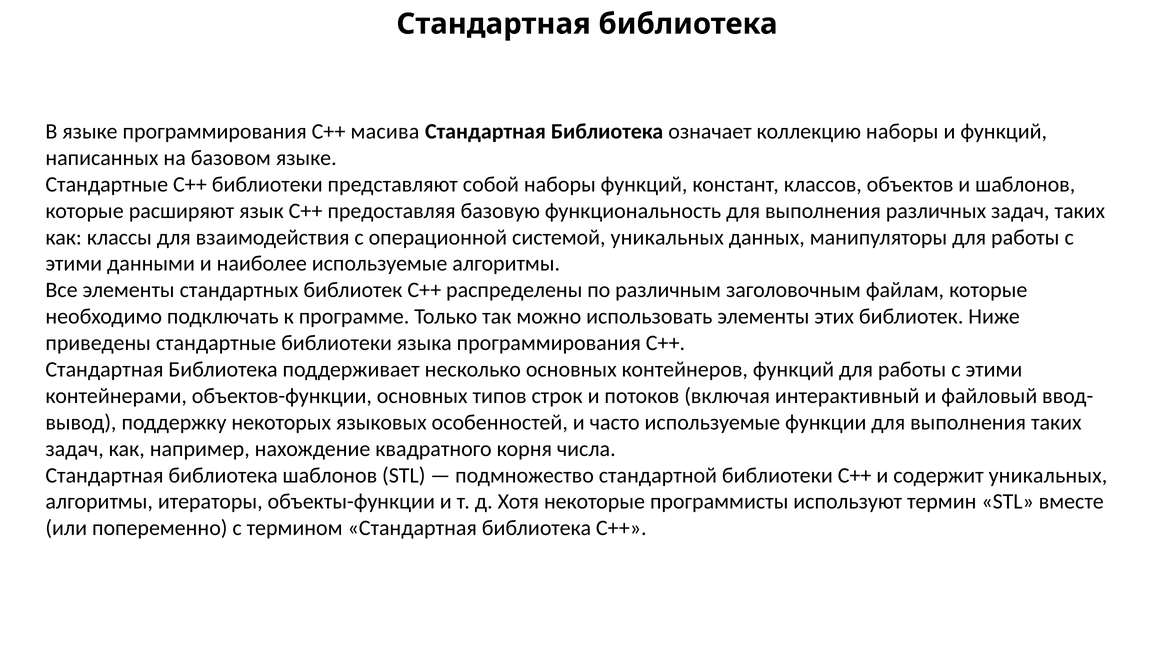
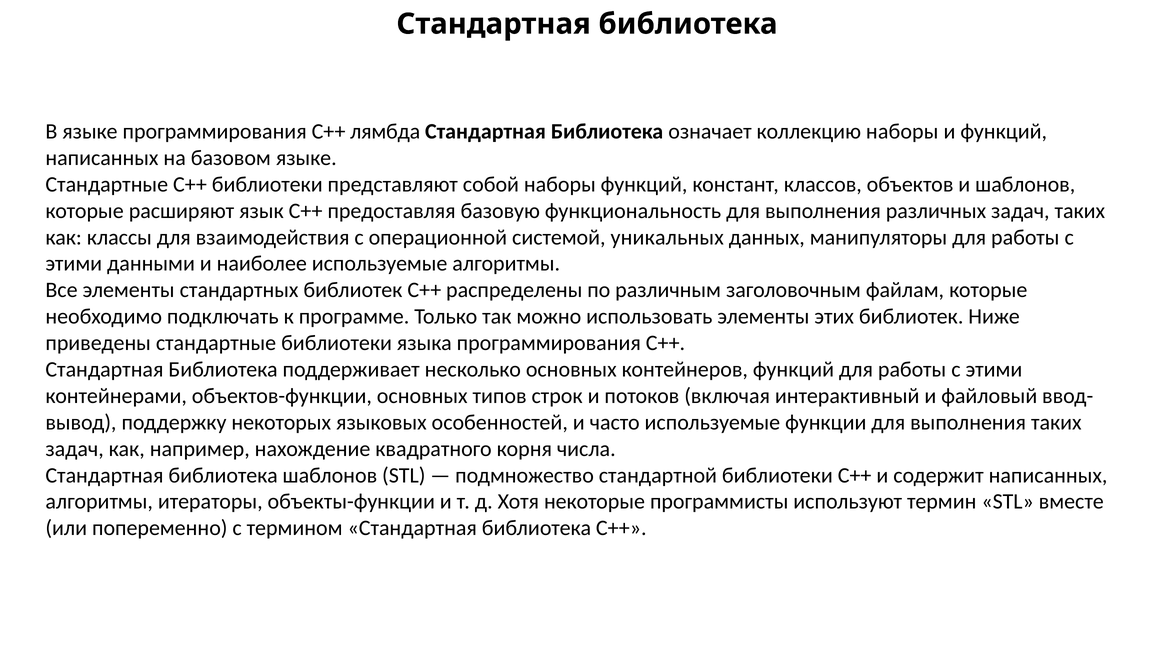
масива: масива -> лямбда
содержит уникальных: уникальных -> написанных
